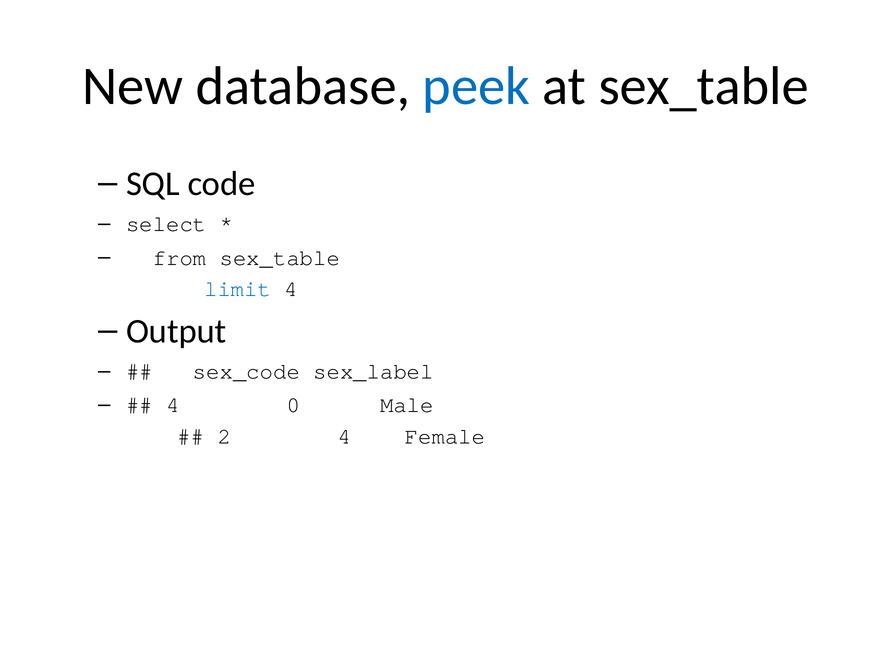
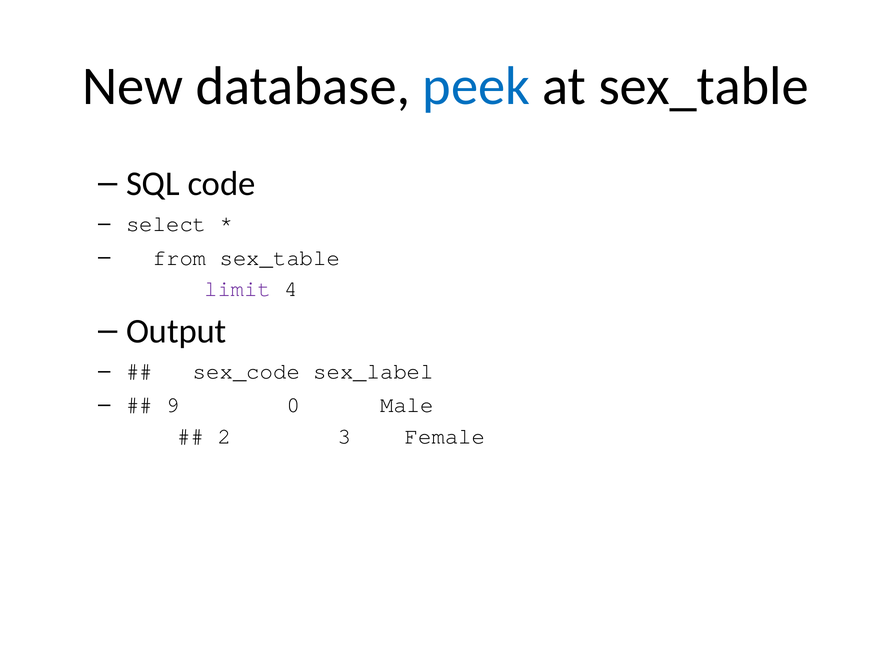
limit colour: blue -> purple
4 at (173, 405): 4 -> 9
2 4: 4 -> 3
